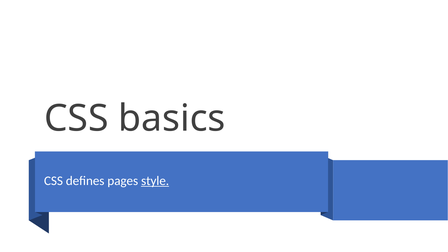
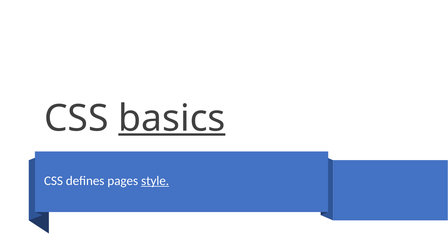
basics underline: none -> present
